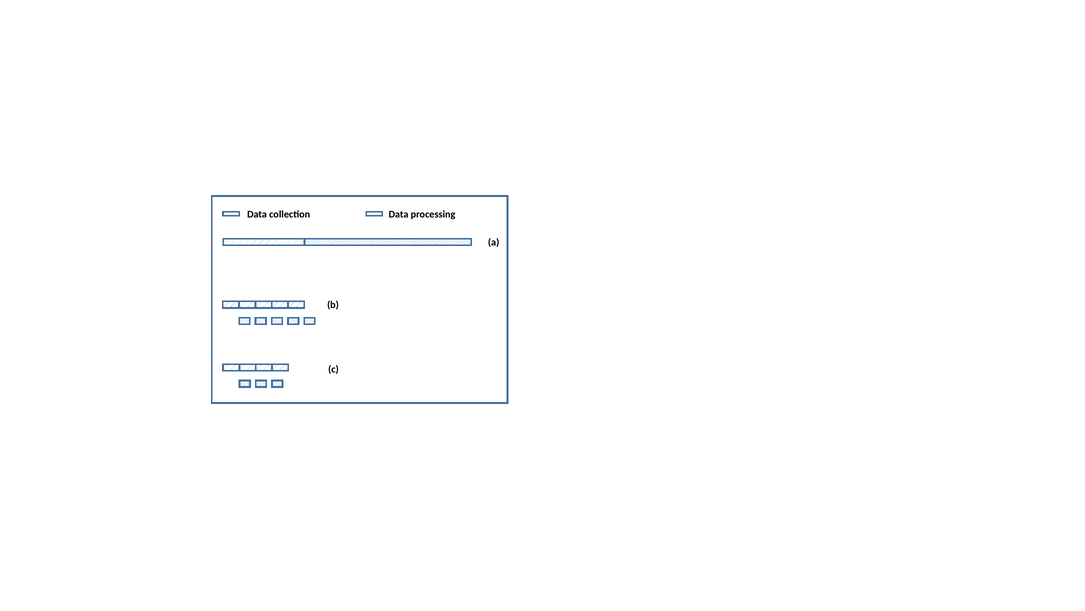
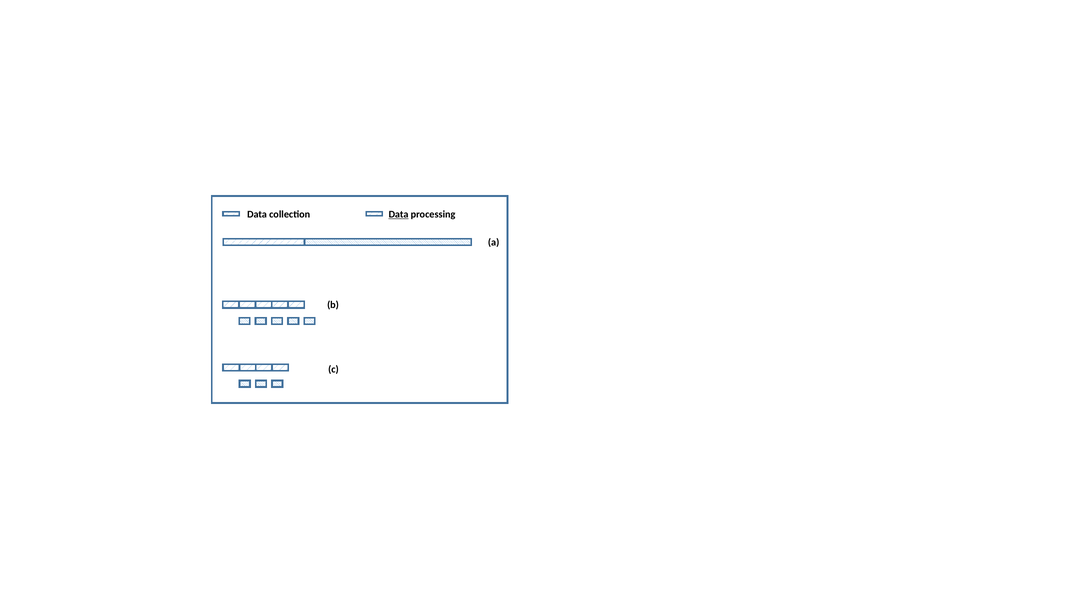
Data at (399, 214) underline: none -> present
